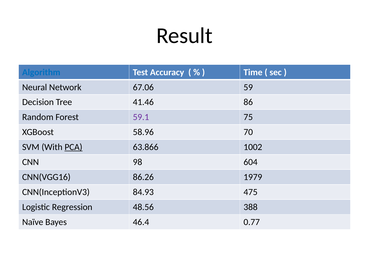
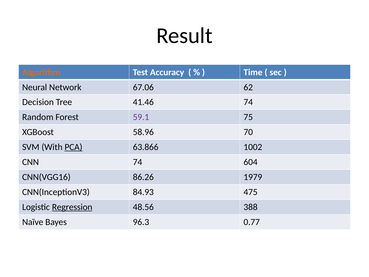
Algorithm colour: blue -> orange
59: 59 -> 62
41.46 86: 86 -> 74
CNN 98: 98 -> 74
Regression underline: none -> present
46.4: 46.4 -> 96.3
